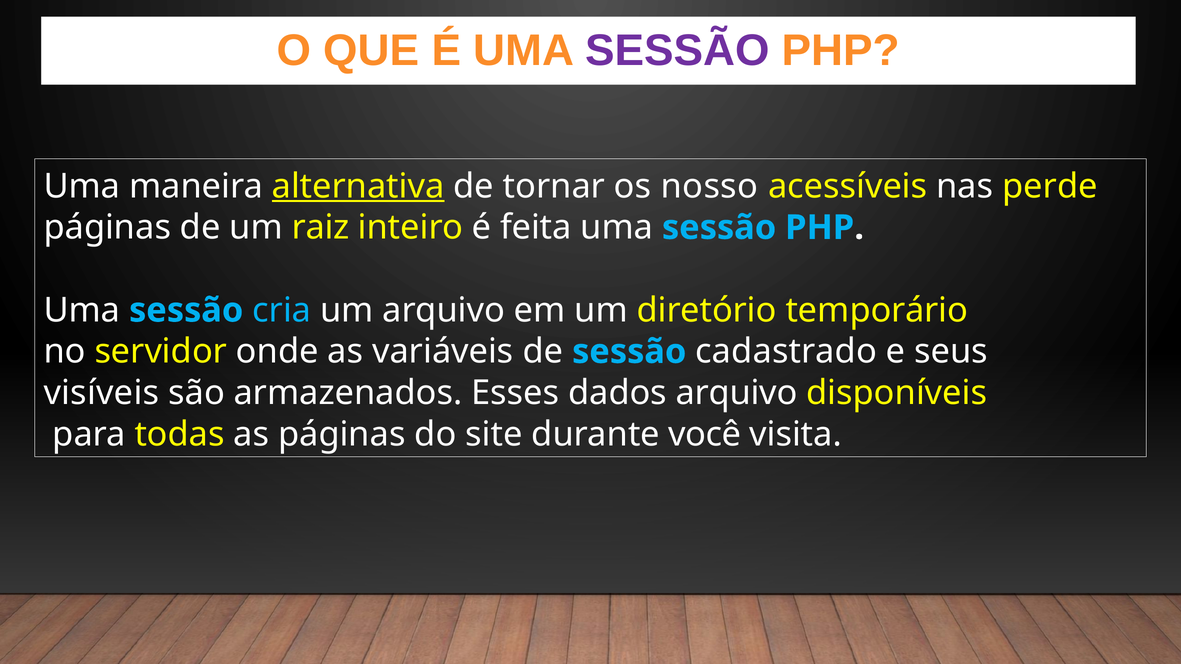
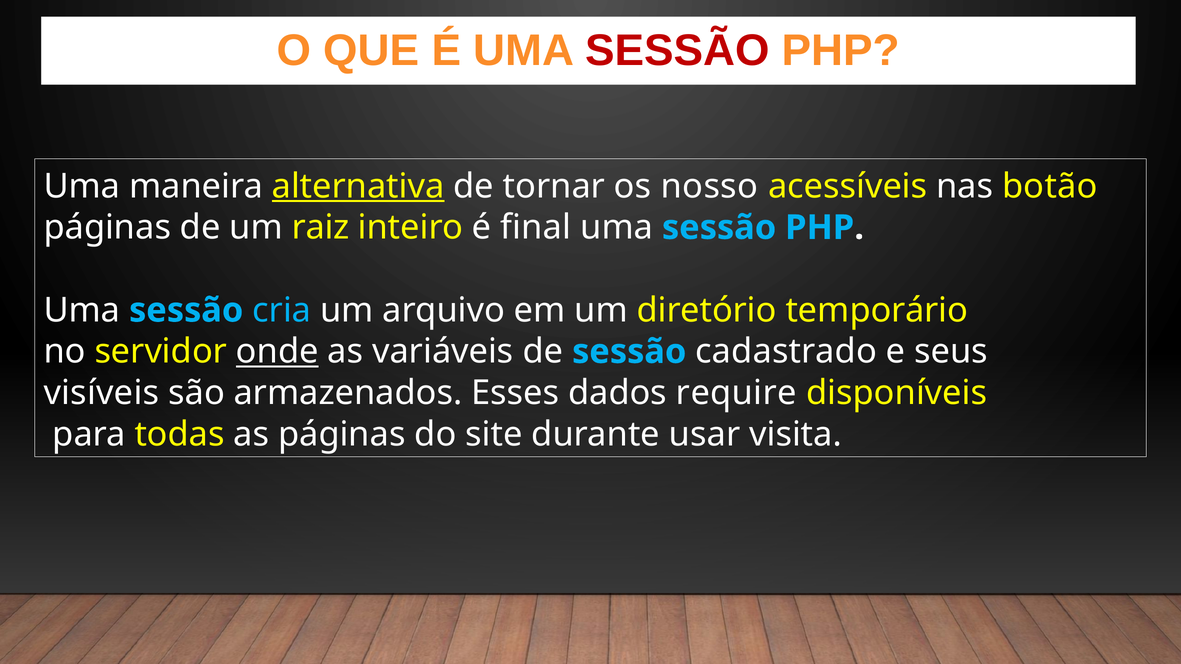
SESSÃO at (677, 50) colour: purple -> red
perde: perde -> botão
feita: feita -> final
onde underline: none -> present
dados arquivo: arquivo -> require
você: você -> usar
